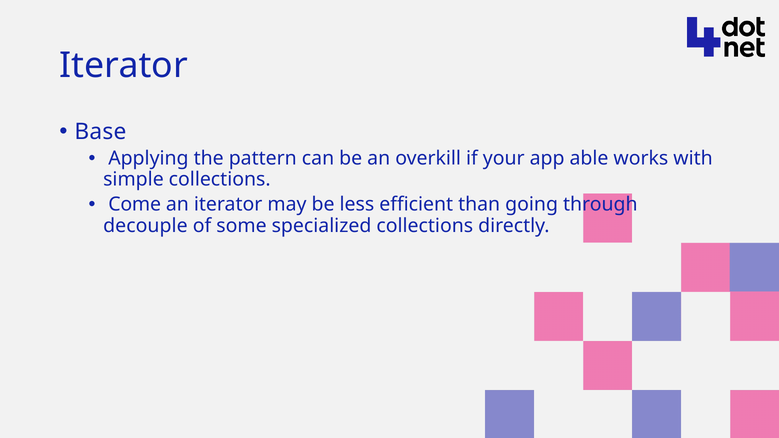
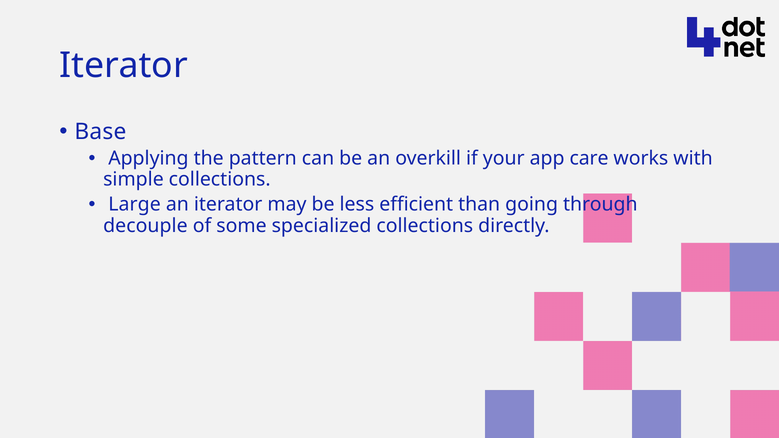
able: able -> care
Come: Come -> Large
